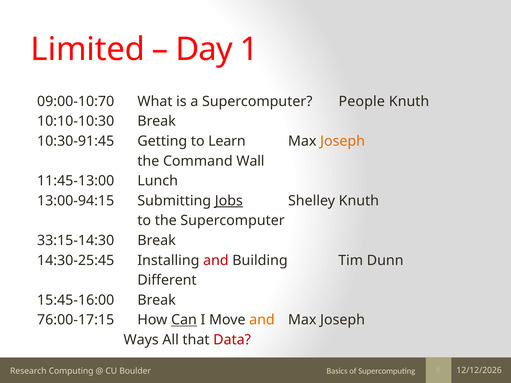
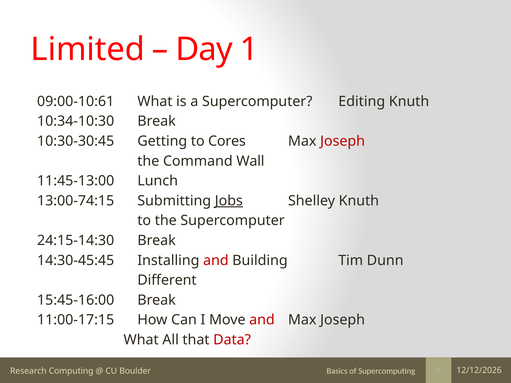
09:00-10:70: 09:00-10:70 -> 09:00-10:61
People: People -> Editing
10:10-10:30: 10:10-10:30 -> 10:34-10:30
10:30-91:45: 10:30-91:45 -> 10:30-30:45
Learn: Learn -> Cores
Joseph at (343, 141) colour: orange -> red
13:00-94:15: 13:00-94:15 -> 13:00-74:15
33:15-14:30: 33:15-14:30 -> 24:15-14:30
14:30-25:45: 14:30-25:45 -> 14:30-45:45
76:00-17:15: 76:00-17:15 -> 11:00-17:15
Can underline: present -> none
and at (262, 320) colour: orange -> red
Ways at (141, 340): Ways -> What
